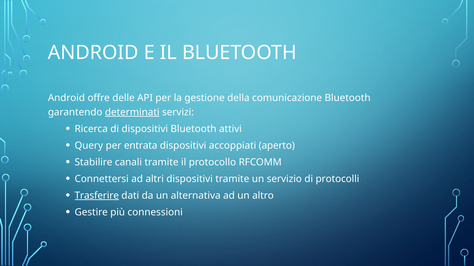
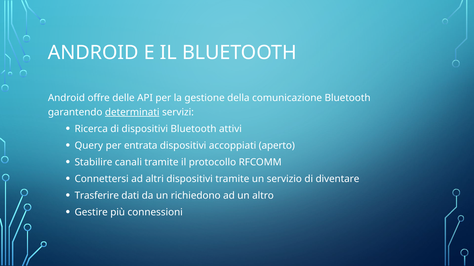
protocolli: protocolli -> diventare
Trasferire underline: present -> none
alternativa: alternativa -> richiedono
